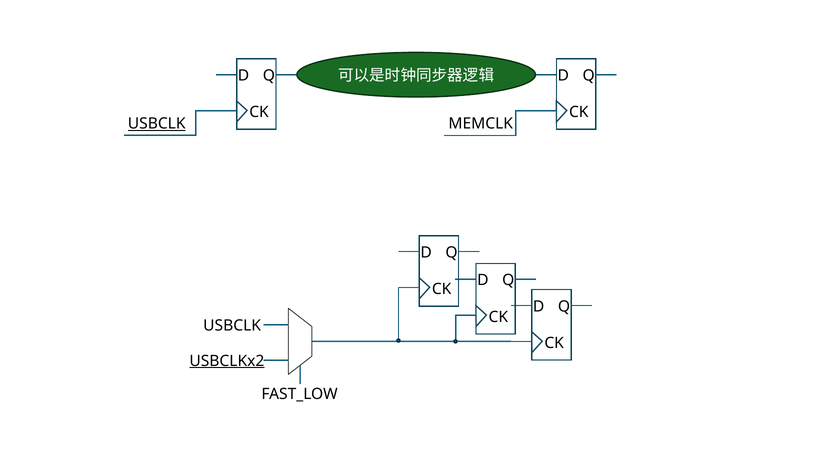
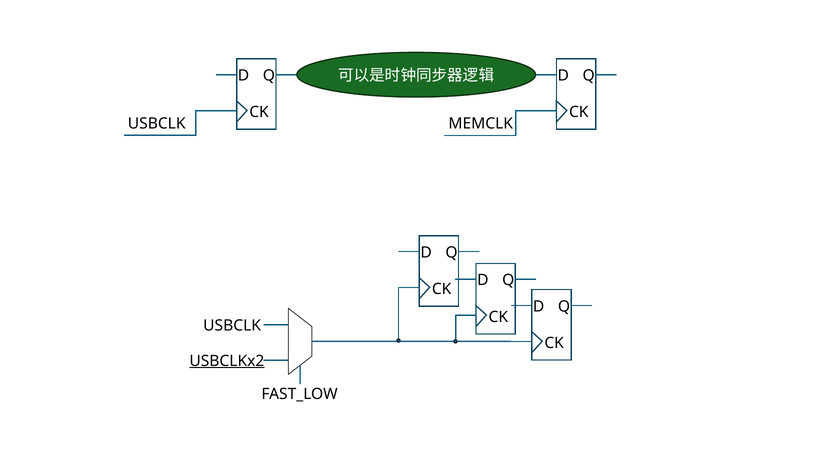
USBCLK at (157, 124) underline: present -> none
